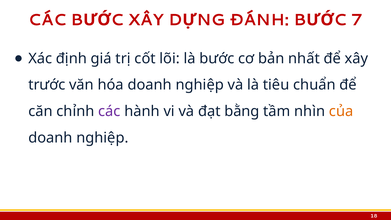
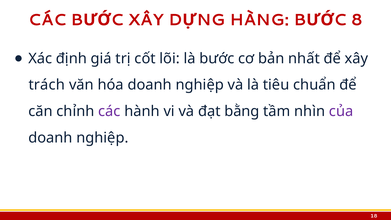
ĐÁNH: ĐÁNH -> HÀNG
7: 7 -> 8
trước: trước -> trách
của colour: orange -> purple
